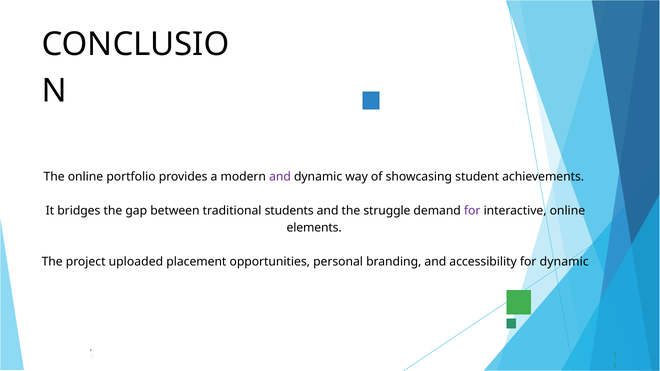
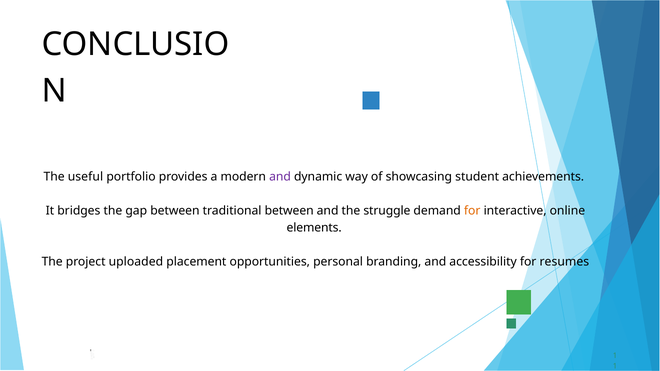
The online: online -> useful
traditional students: students -> between
for at (472, 211) colour: purple -> orange
for dynamic: dynamic -> resumes
